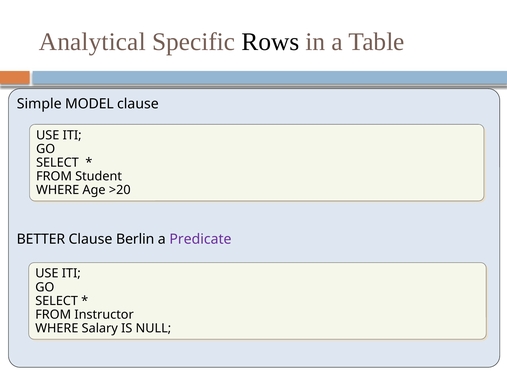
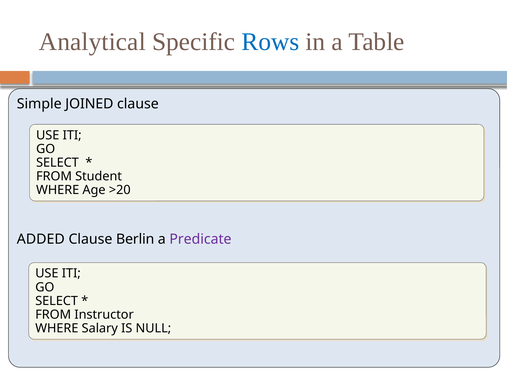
Rows colour: black -> blue
MODEL: MODEL -> JOINED
BETTER: BETTER -> ADDED
